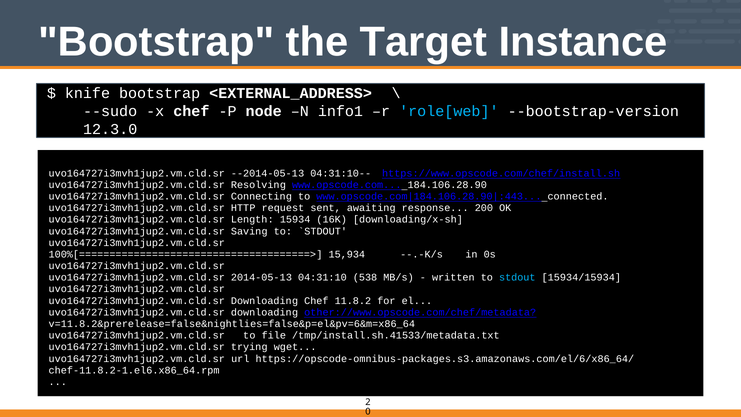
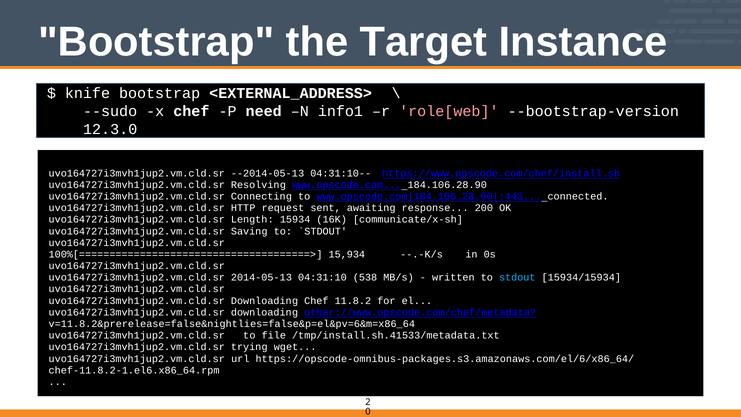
node: node -> need
role[web colour: light blue -> pink
downloading/x-sh: downloading/x-sh -> communicate/x-sh
